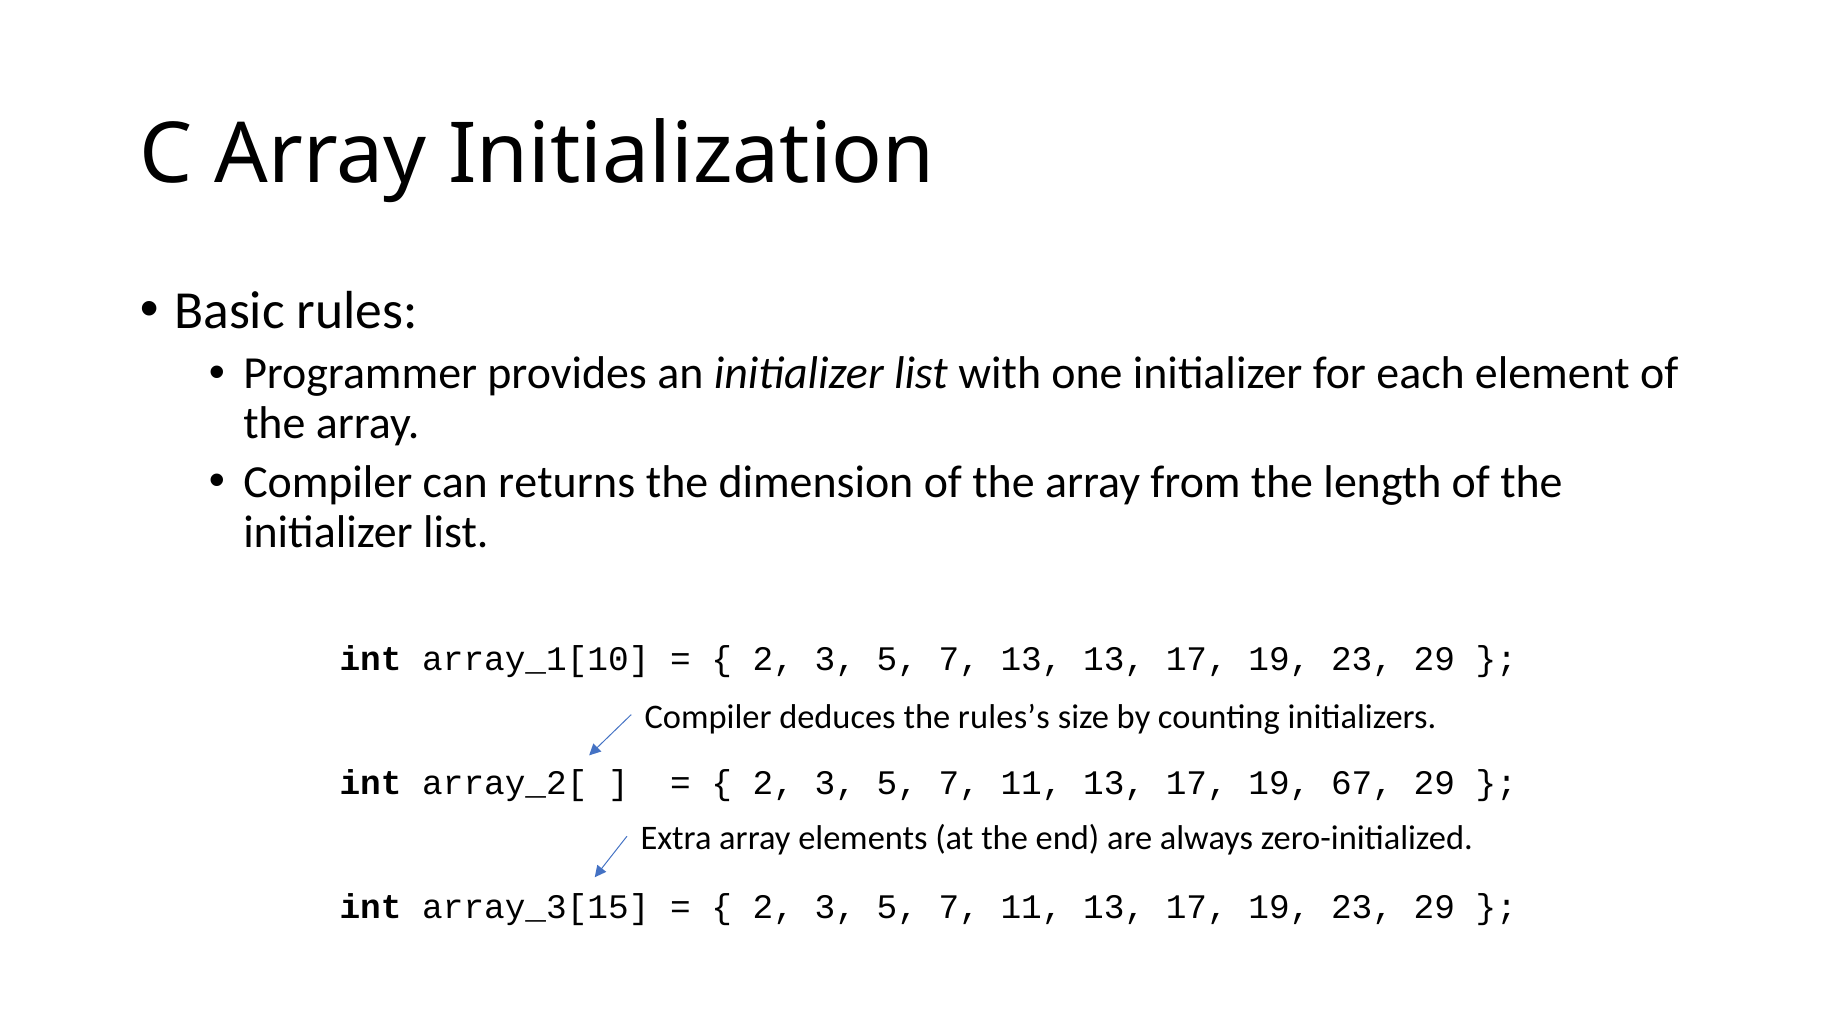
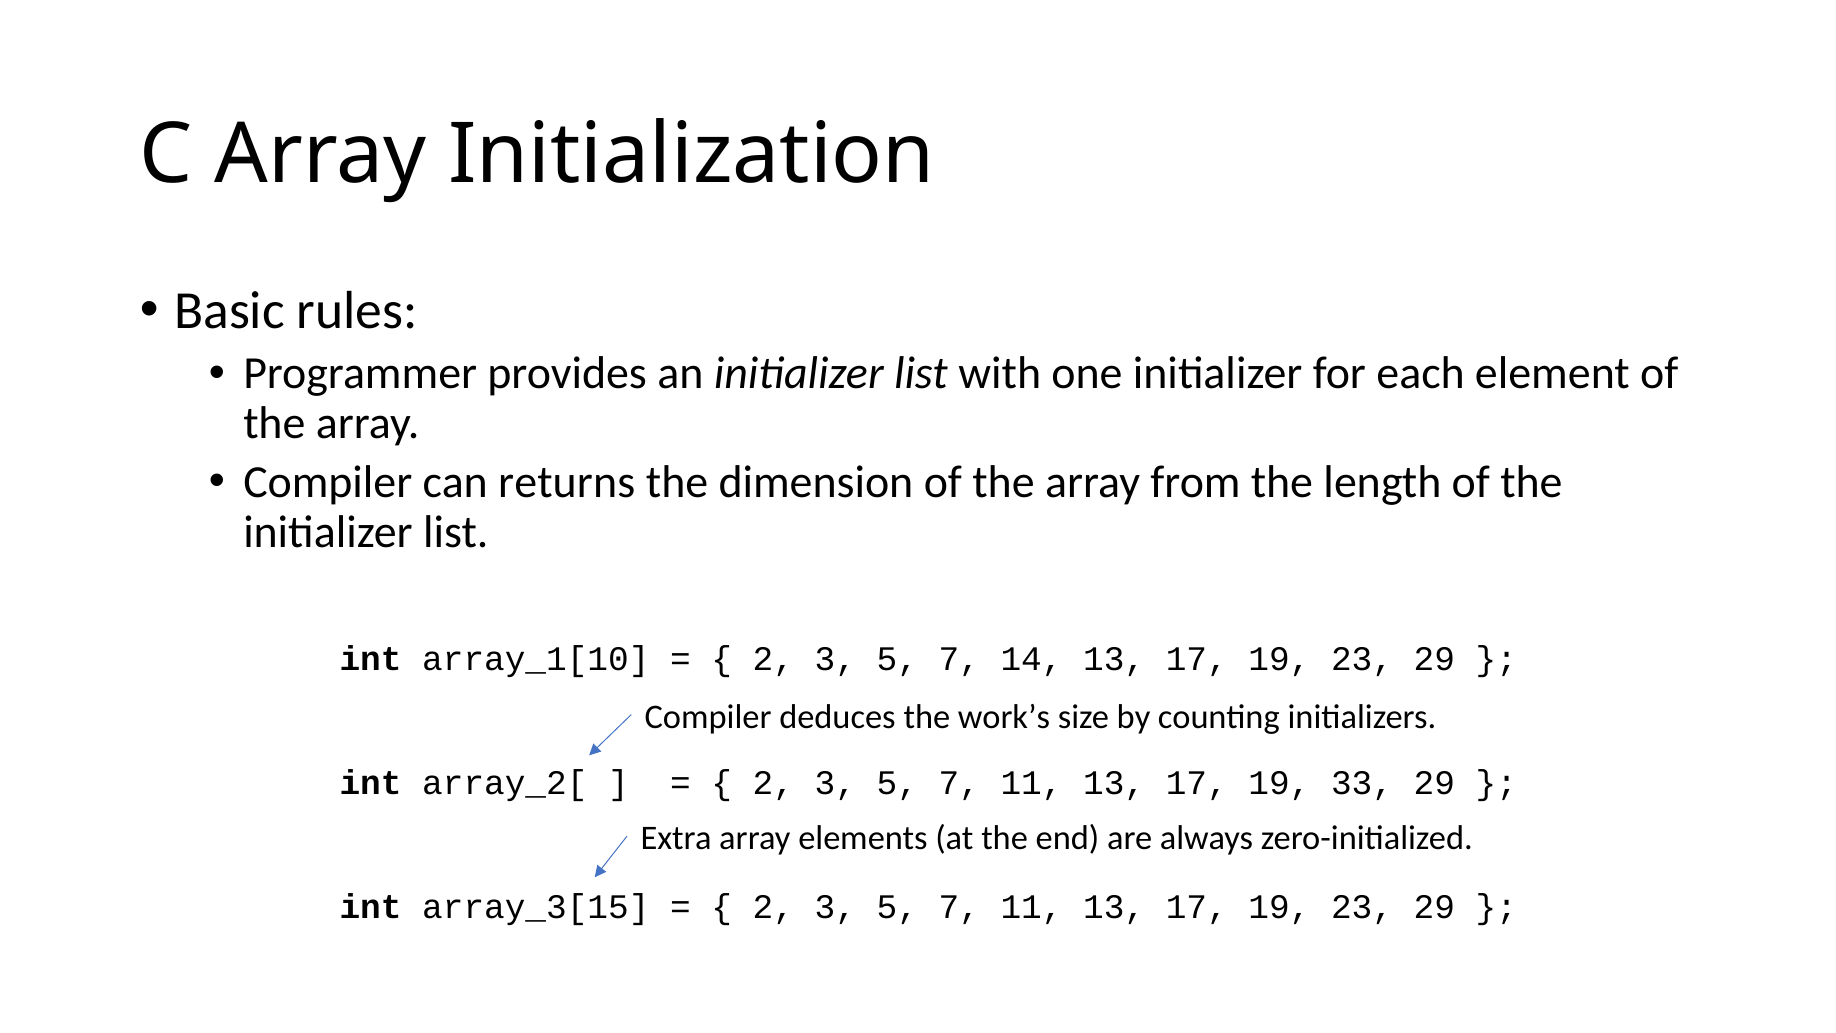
7 13: 13 -> 14
rules’s: rules’s -> work’s
67: 67 -> 33
